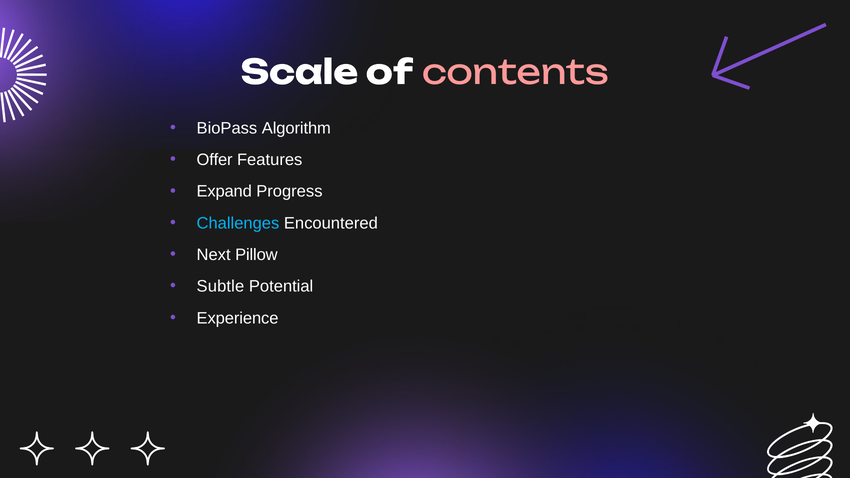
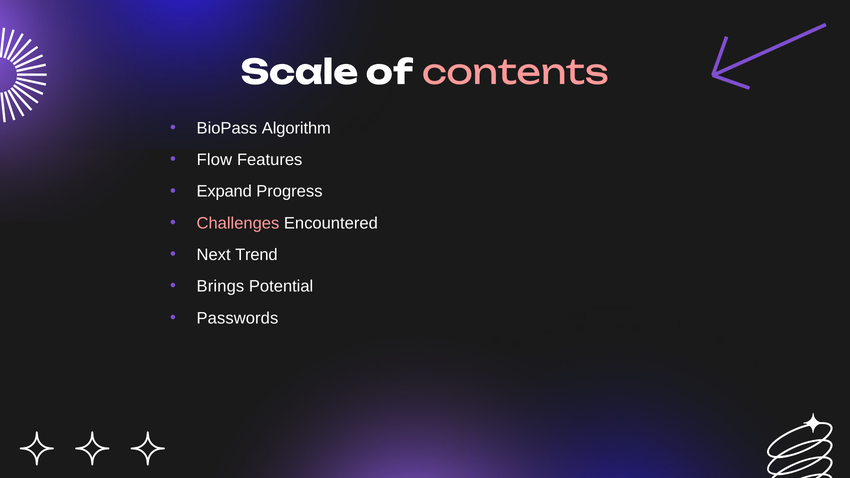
Offer: Offer -> Flow
Challenges colour: light blue -> pink
Pillow: Pillow -> Trend
Subtle: Subtle -> Brings
Experience: Experience -> Passwords
